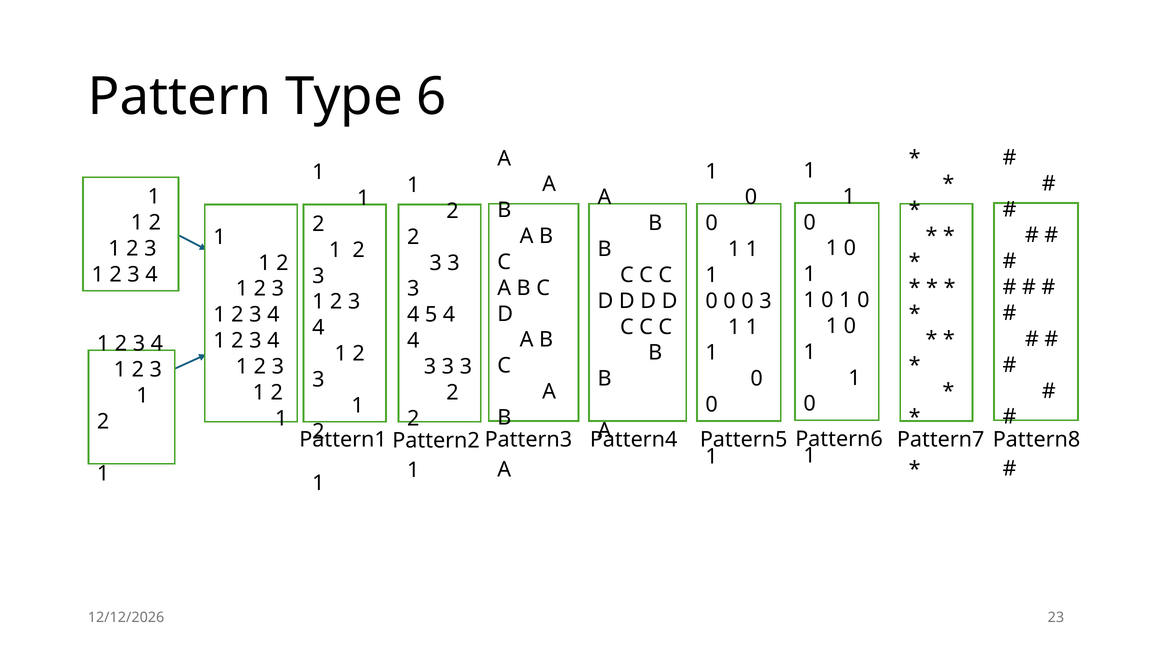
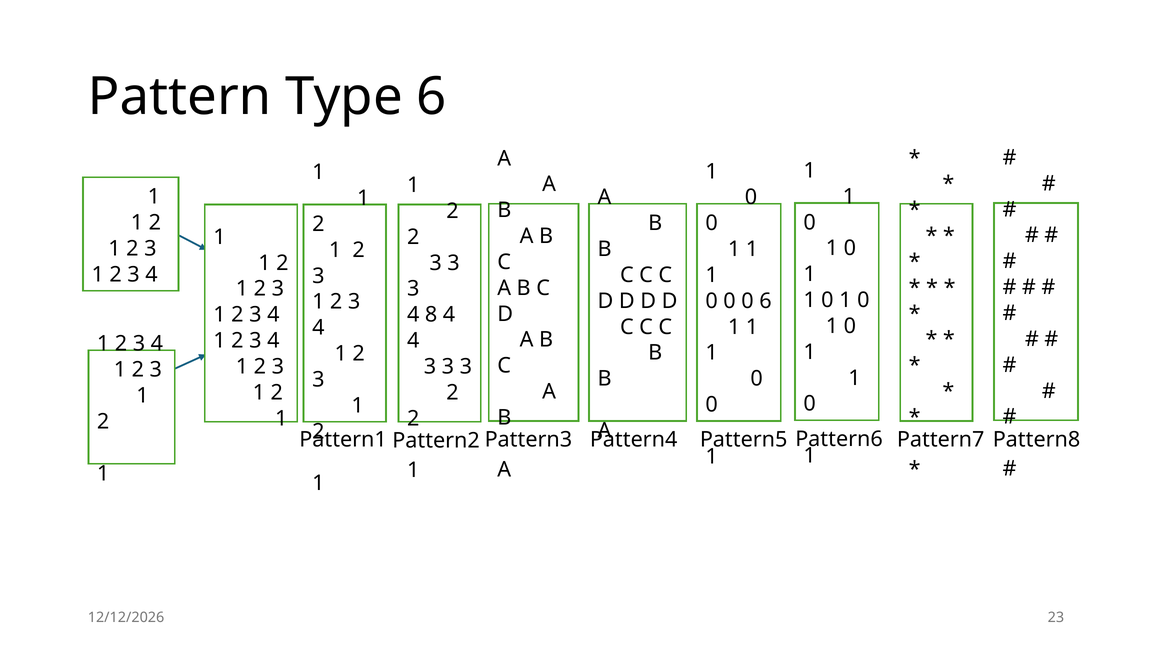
0 3: 3 -> 6
5: 5 -> 8
